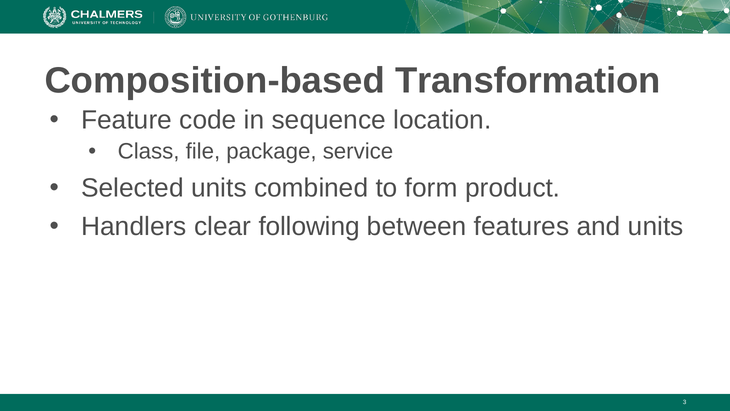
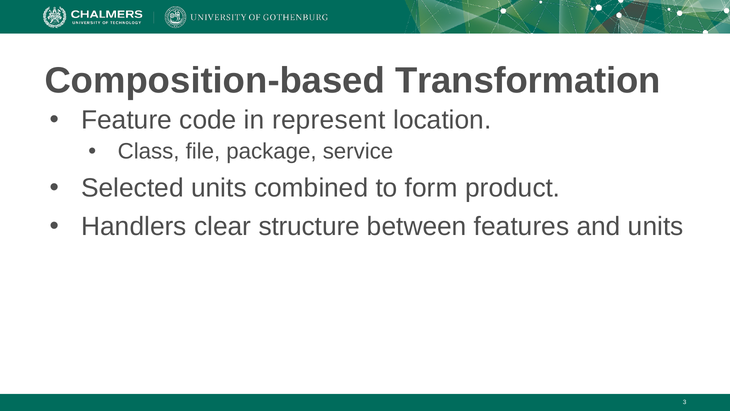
sequence: sequence -> represent
following: following -> structure
